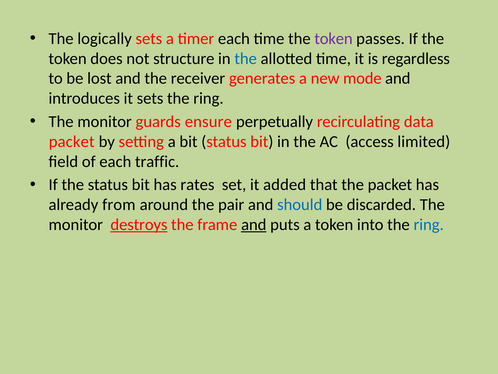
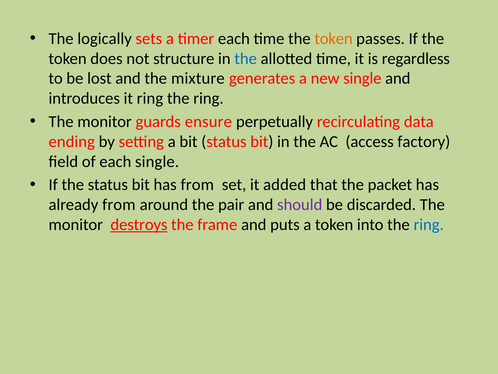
token at (333, 39) colour: purple -> orange
receiver: receiver -> mixture
new mode: mode -> single
it sets: sets -> ring
packet at (72, 141): packet -> ending
limited: limited -> factory
each traffic: traffic -> single
has rates: rates -> from
should colour: blue -> purple
and at (254, 224) underline: present -> none
